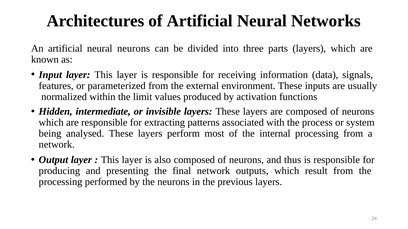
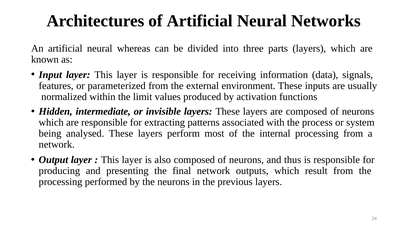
neural neurons: neurons -> whereas
